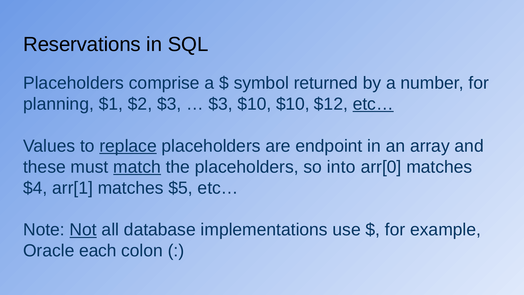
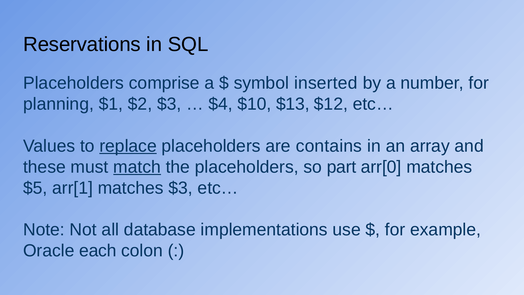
returned: returned -> inserted
$3 at (221, 104): $3 -> $4
$10 $10: $10 -> $13
etc… at (373, 104) underline: present -> none
endpoint: endpoint -> contains
into: into -> part
$4: $4 -> $5
matches $5: $5 -> $3
Not underline: present -> none
